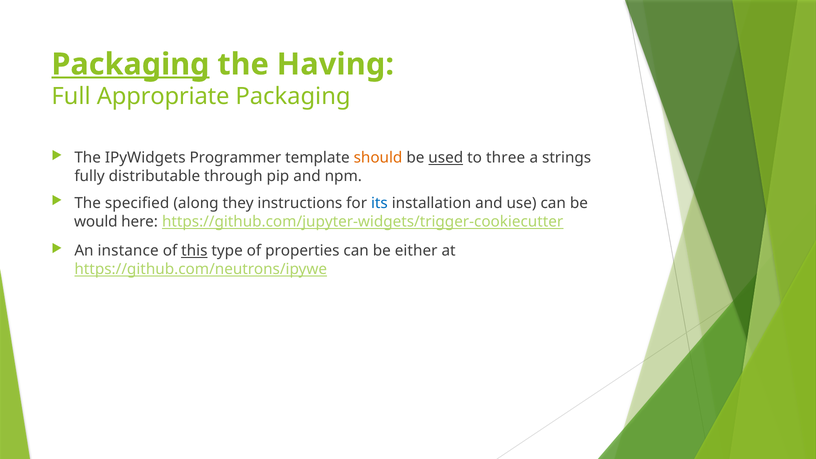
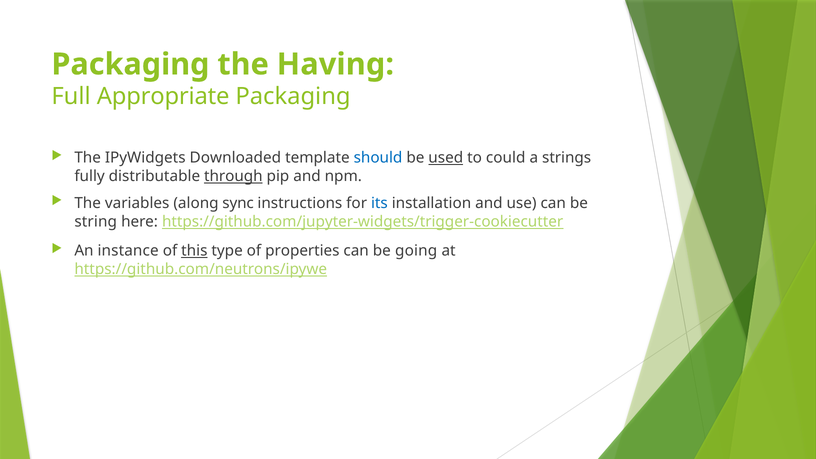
Packaging at (130, 64) underline: present -> none
Programmer: Programmer -> Downloaded
should colour: orange -> blue
three: three -> could
through underline: none -> present
specified: specified -> variables
they: they -> sync
would: would -> string
either: either -> going
